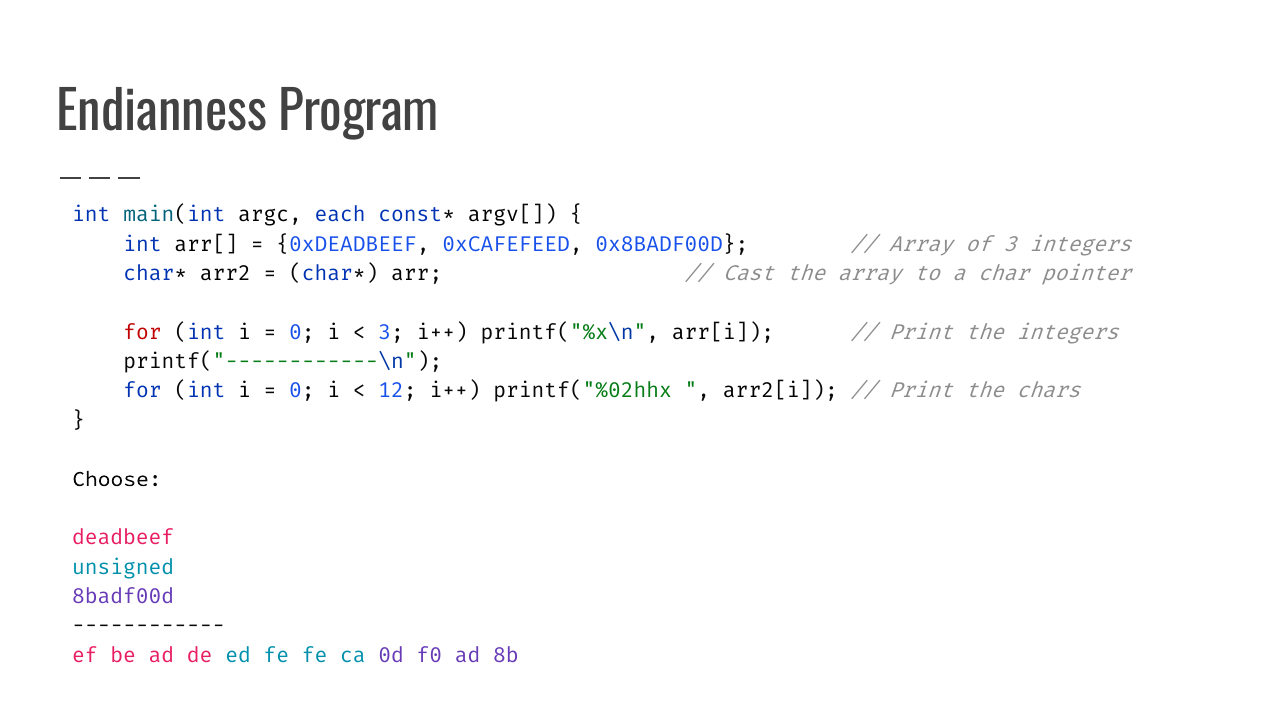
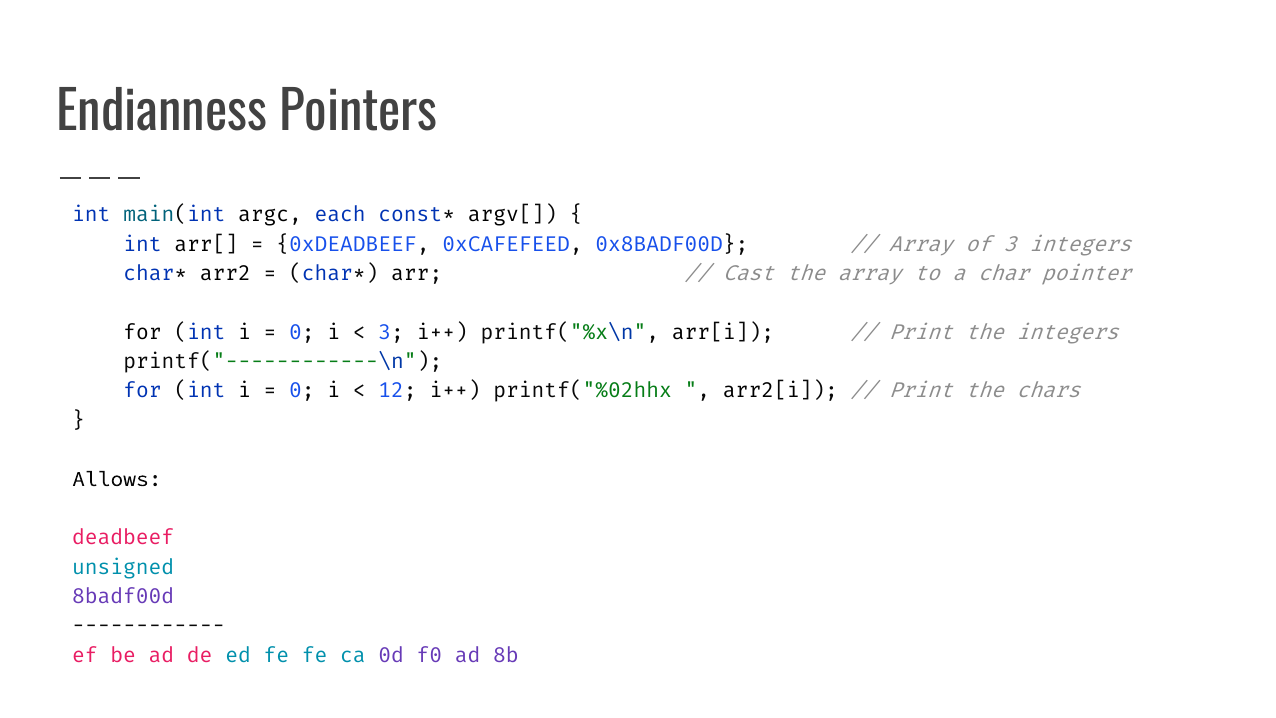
Program: Program -> Pointers
for at (142, 332) colour: red -> black
Choose: Choose -> Allows
